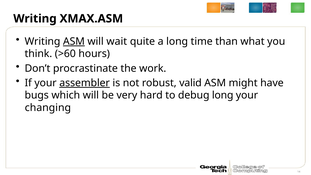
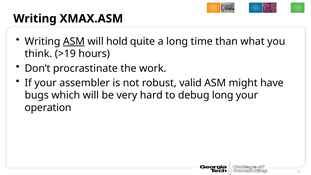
wait: wait -> hold
>60: >60 -> >19
assembler underline: present -> none
changing: changing -> operation
